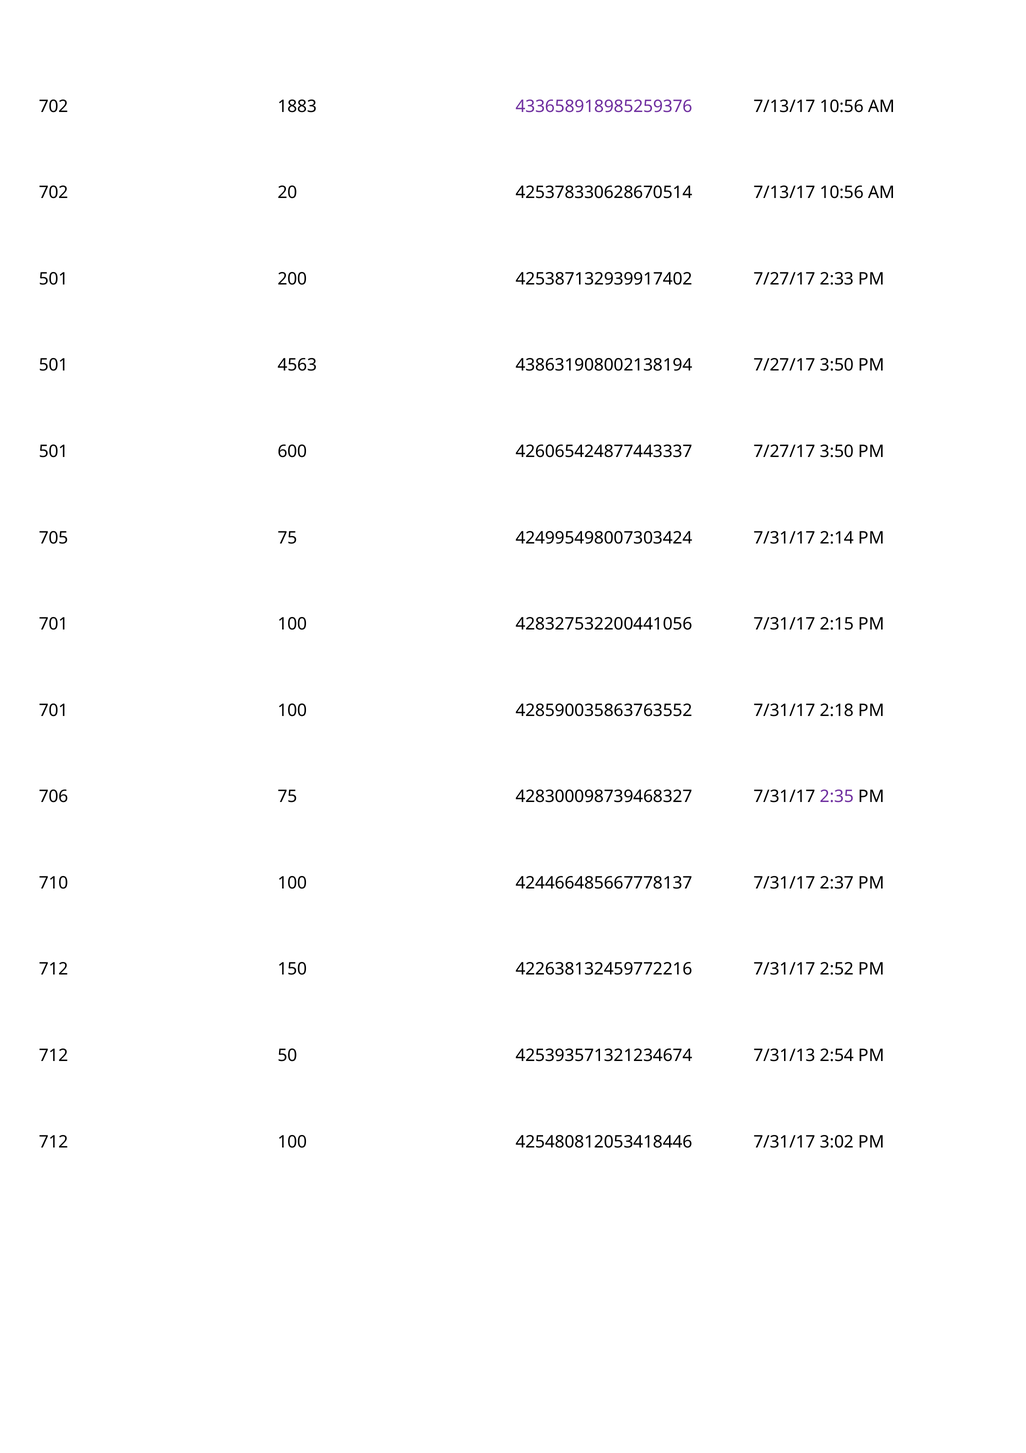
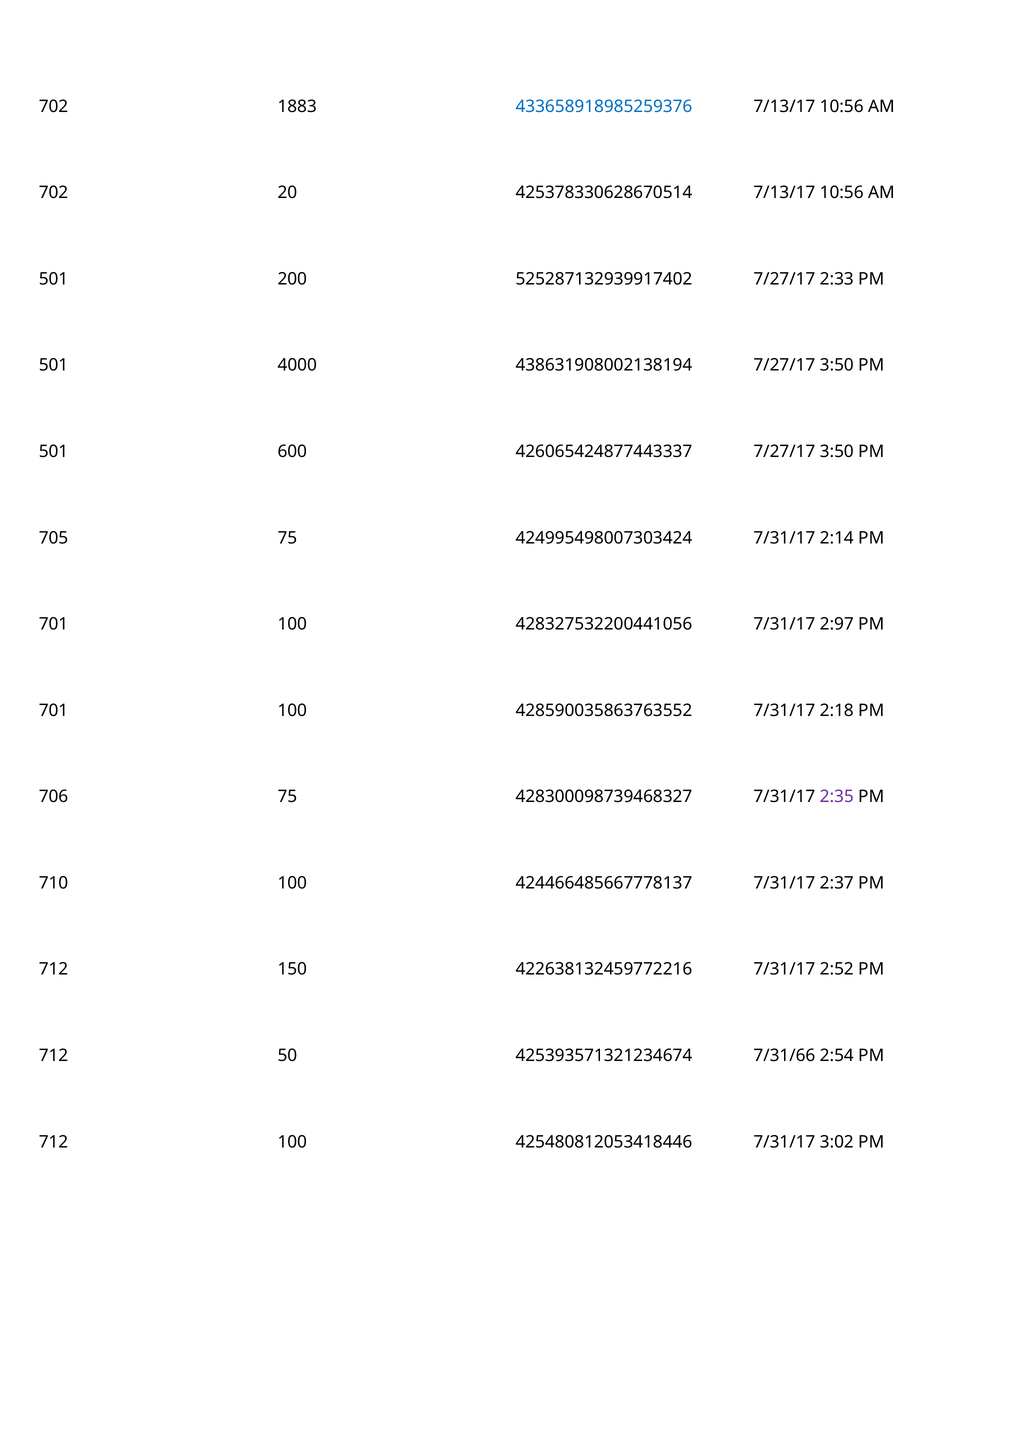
433658918985259376 colour: purple -> blue
425387132939917402: 425387132939917402 -> 525287132939917402
4563: 4563 -> 4000
2:15: 2:15 -> 2:97
7/31/13: 7/31/13 -> 7/31/66
